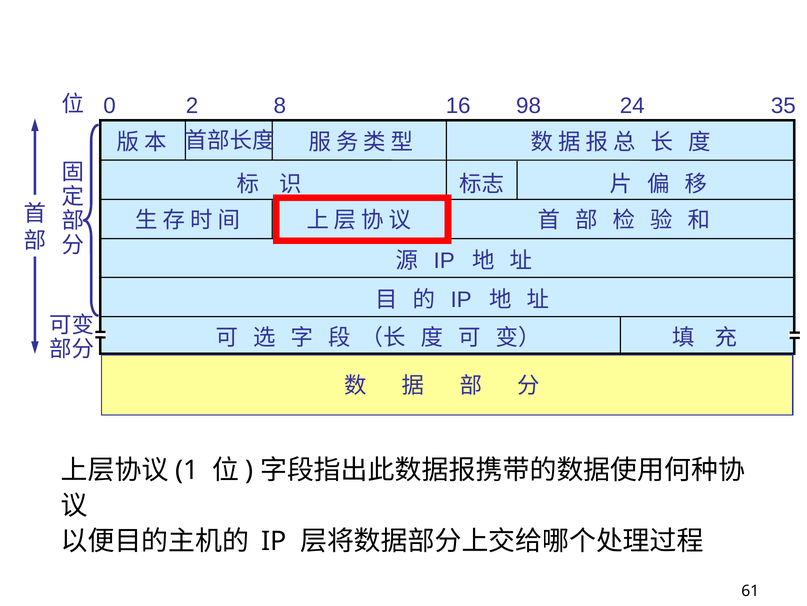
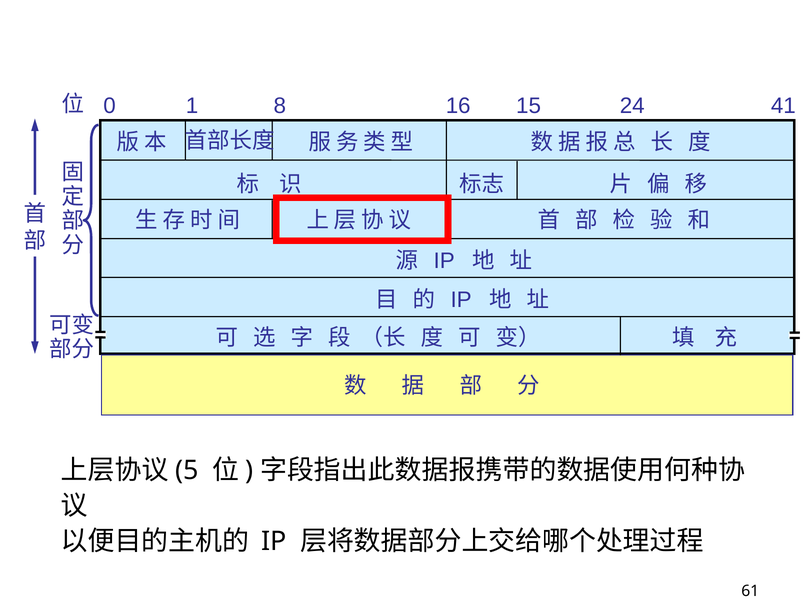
2: 2 -> 1
98: 98 -> 15
35: 35 -> 41
1: 1 -> 5
